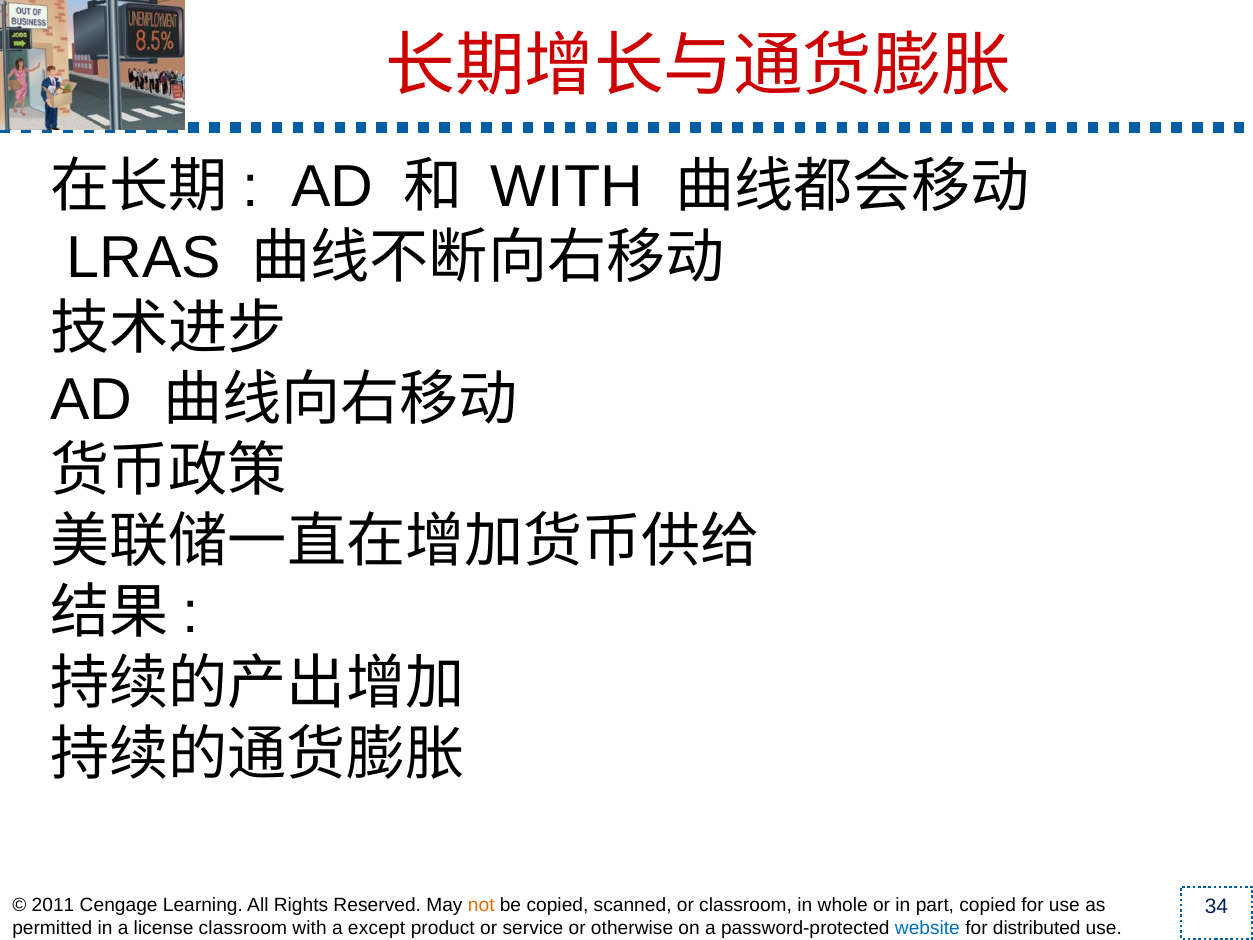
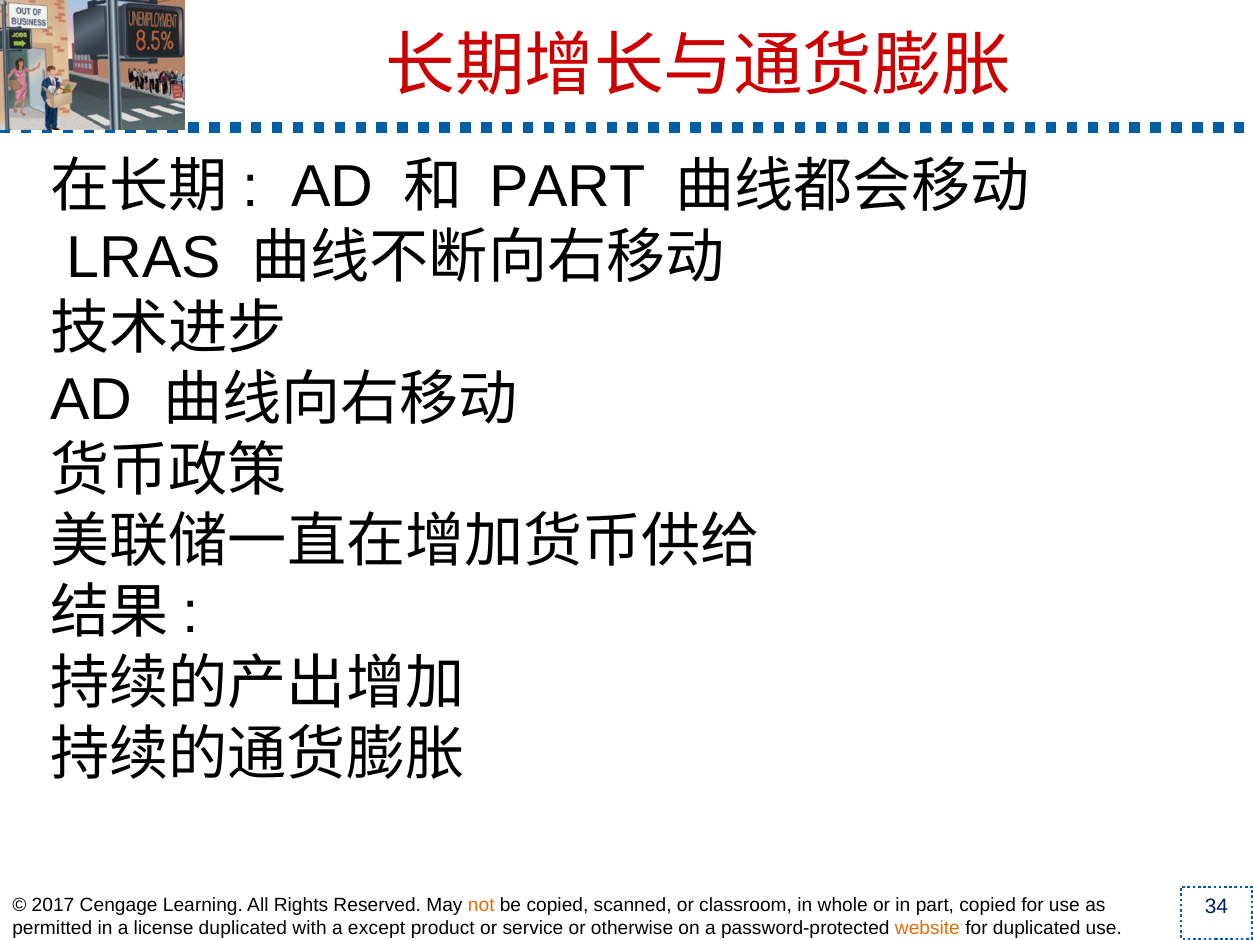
WITH at (567, 186): WITH -> PART
2011: 2011 -> 2017
license classroom: classroom -> duplicated
website colour: blue -> orange
for distributed: distributed -> duplicated
